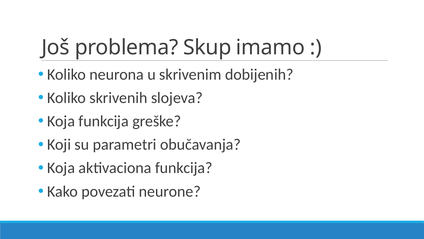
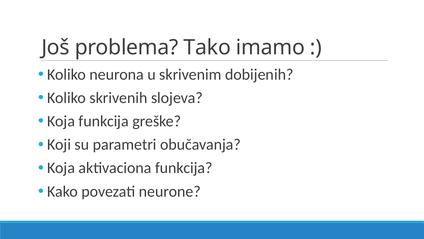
Skup: Skup -> Tako
